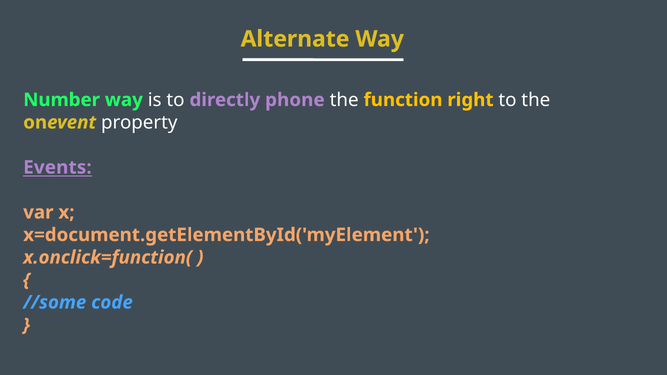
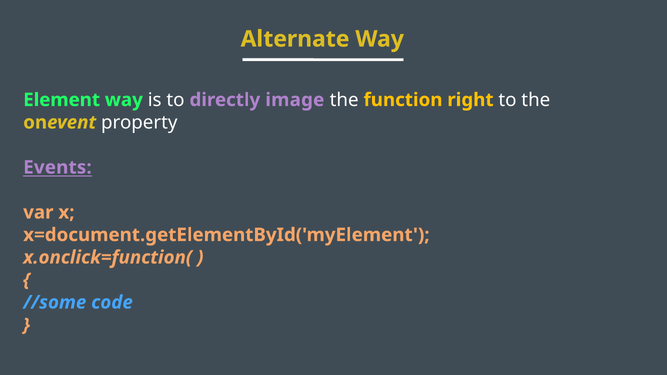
Number: Number -> Element
phone: phone -> image
